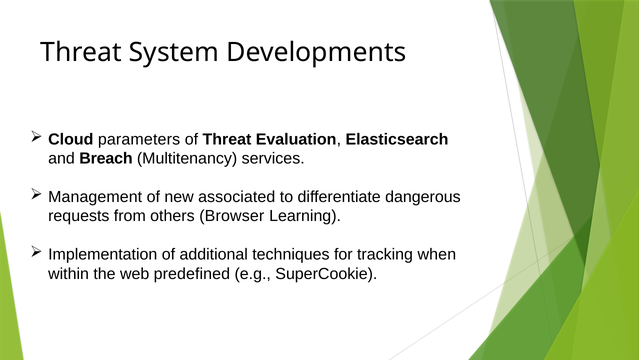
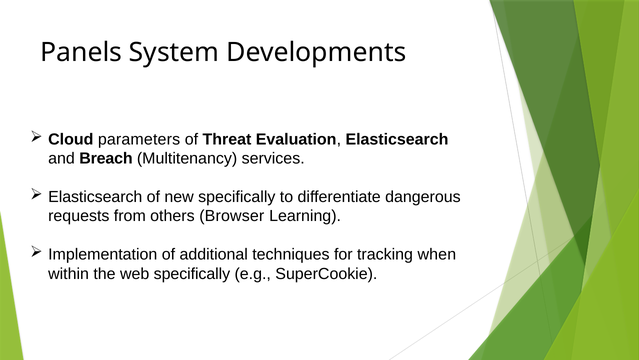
Threat at (81, 52): Threat -> Panels
Management at (95, 197): Management -> Elasticsearch
new associated: associated -> specifically
web predefined: predefined -> specifically
